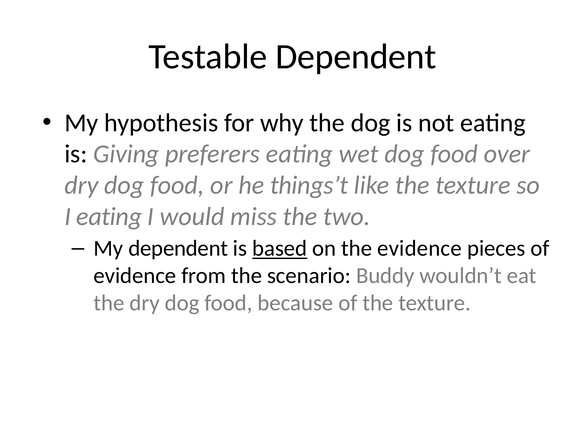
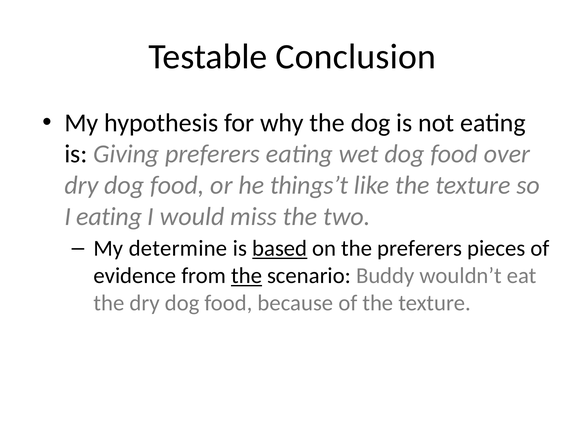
Testable Dependent: Dependent -> Conclusion
My dependent: dependent -> determine
the evidence: evidence -> preferers
the at (247, 276) underline: none -> present
